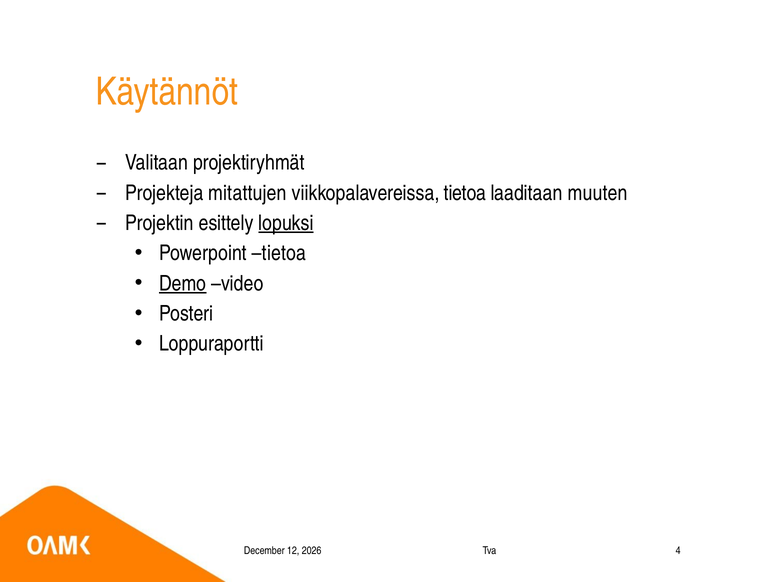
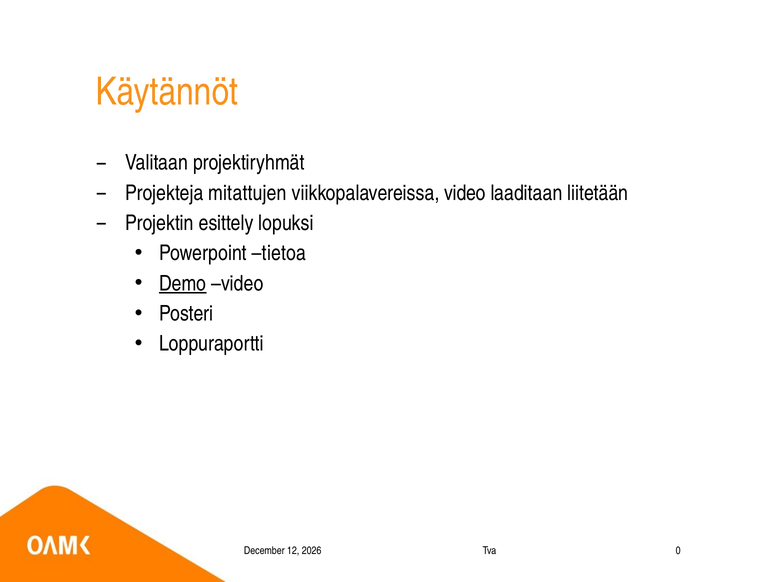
viikkopalavereissa tietoa: tietoa -> video
muuten: muuten -> liitetään
lopuksi underline: present -> none
4: 4 -> 0
